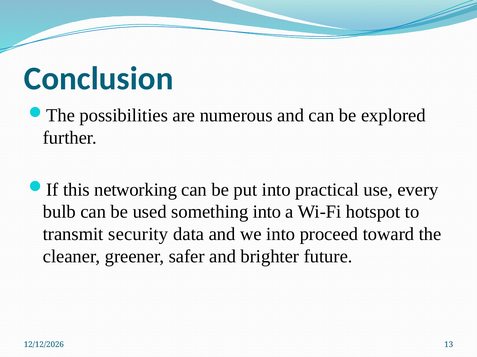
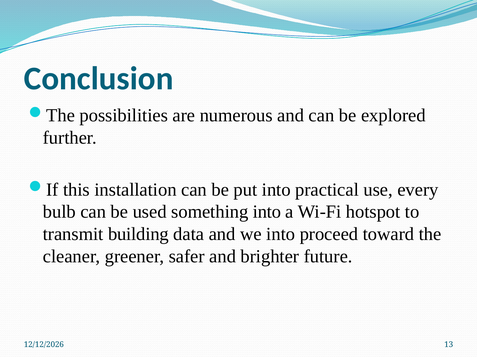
networking: networking -> installation
security: security -> building
